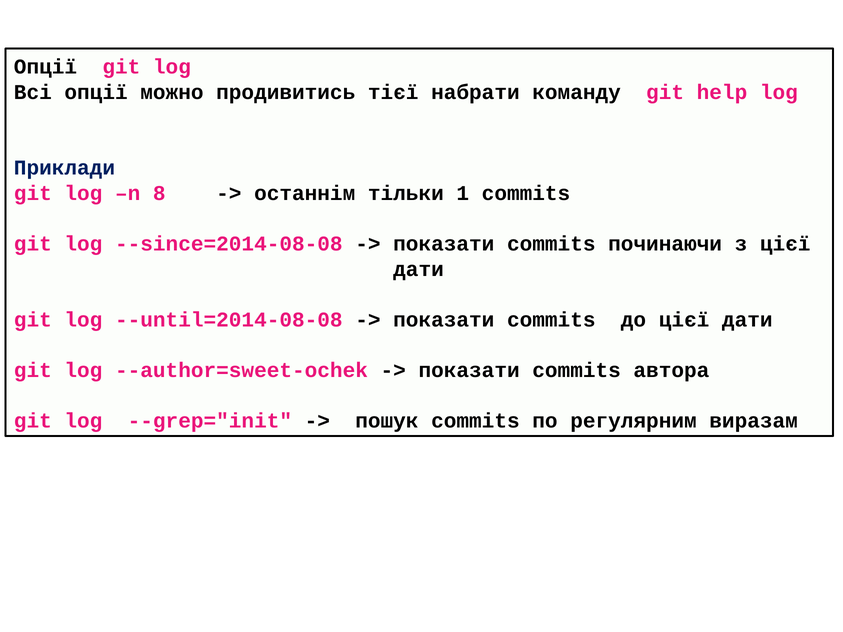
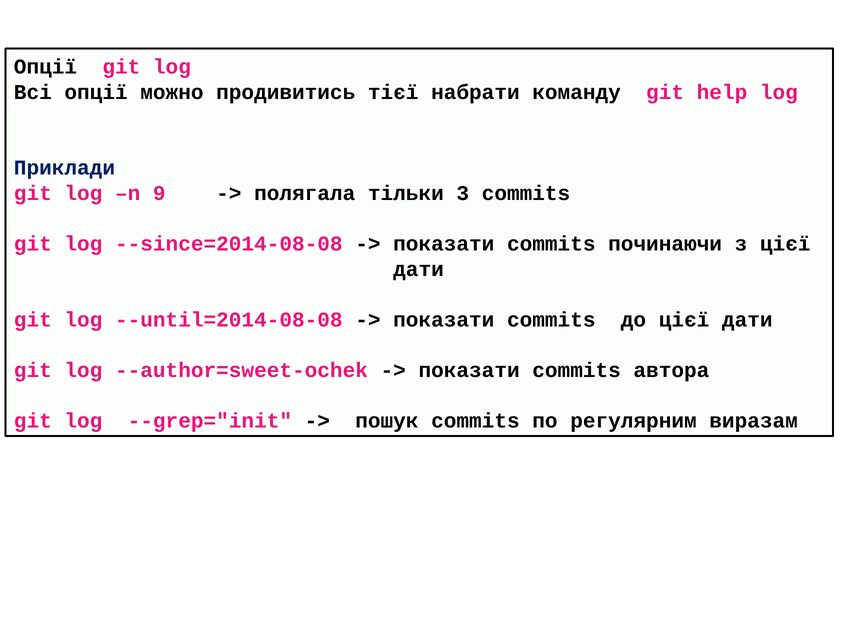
8: 8 -> 9
останнім: останнім -> полягала
1: 1 -> 3
